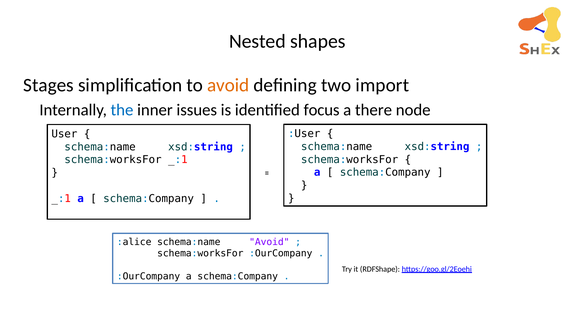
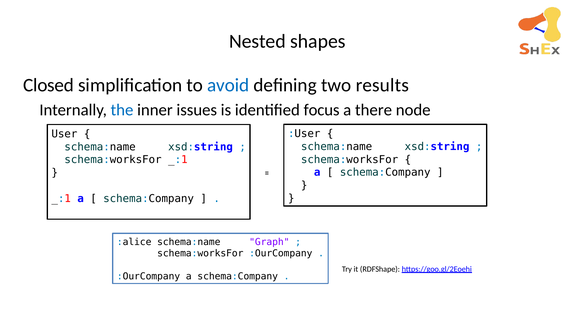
Stages: Stages -> Closed
avoid at (228, 85) colour: orange -> blue
import: import -> results
schema:name Avoid: Avoid -> Graph
